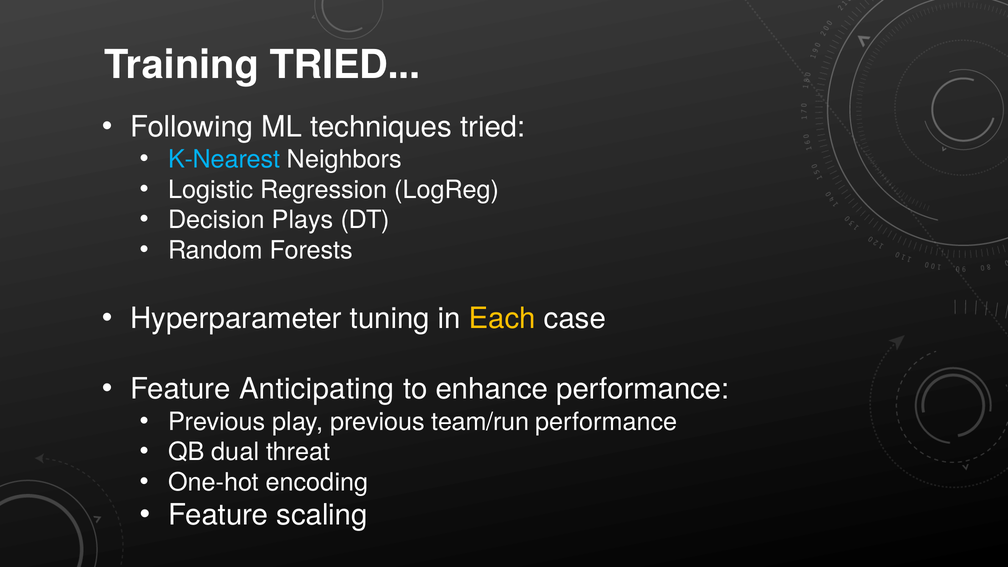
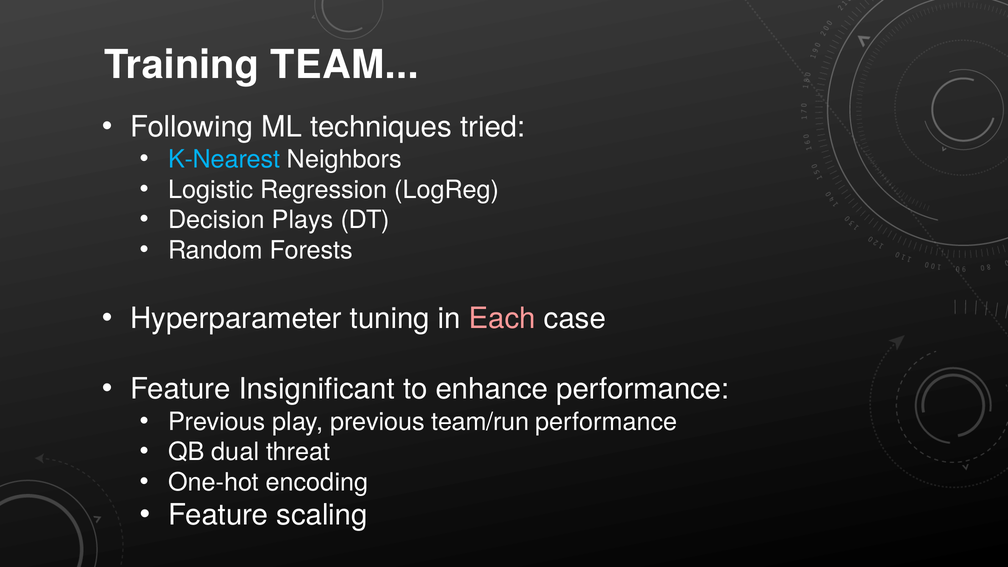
Training TRIED: TRIED -> TEAM
Each colour: yellow -> pink
Anticipating: Anticipating -> Insignificant
